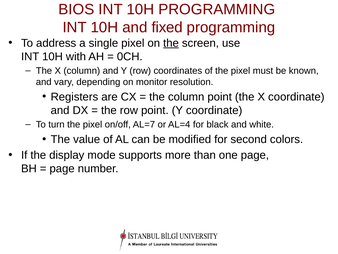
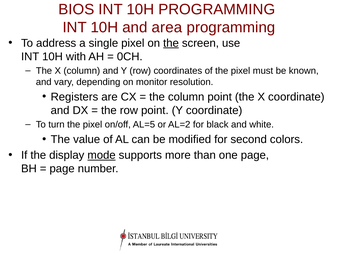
fixed: fixed -> area
AL=7: AL=7 -> AL=5
AL=4: AL=4 -> AL=2
mode underline: none -> present
